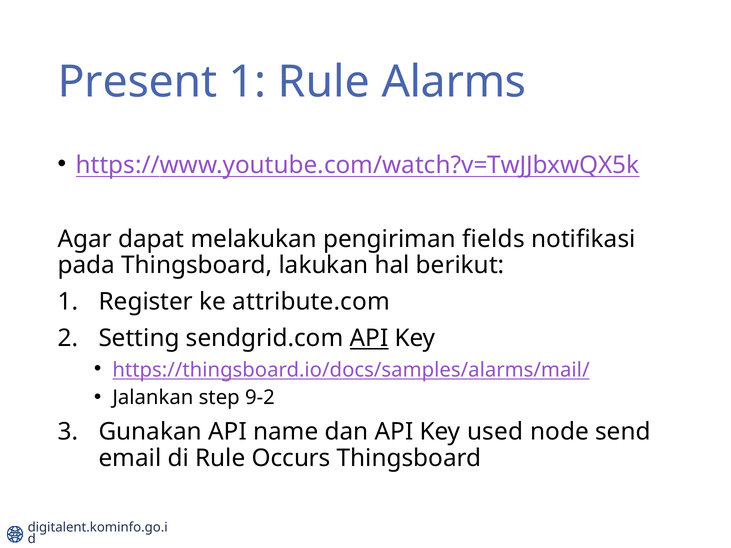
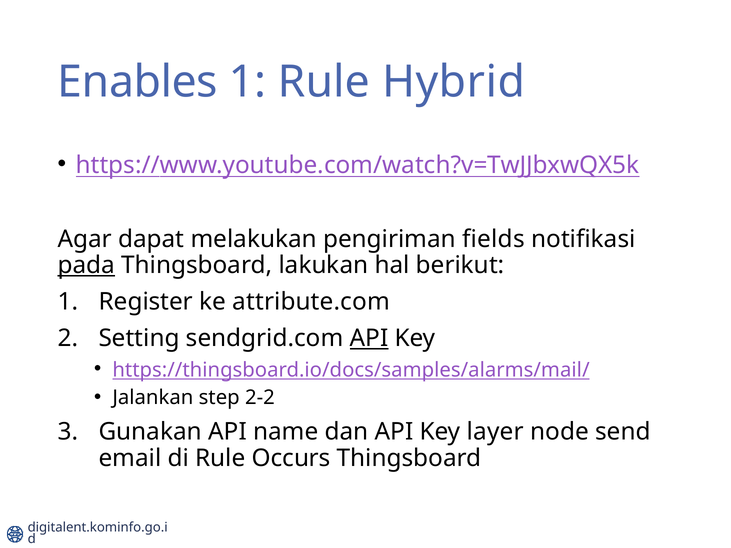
Present: Present -> Enables
Alarms: Alarms -> Hybrid
pada underline: none -> present
9-2: 9-2 -> 2-2
used: used -> layer
